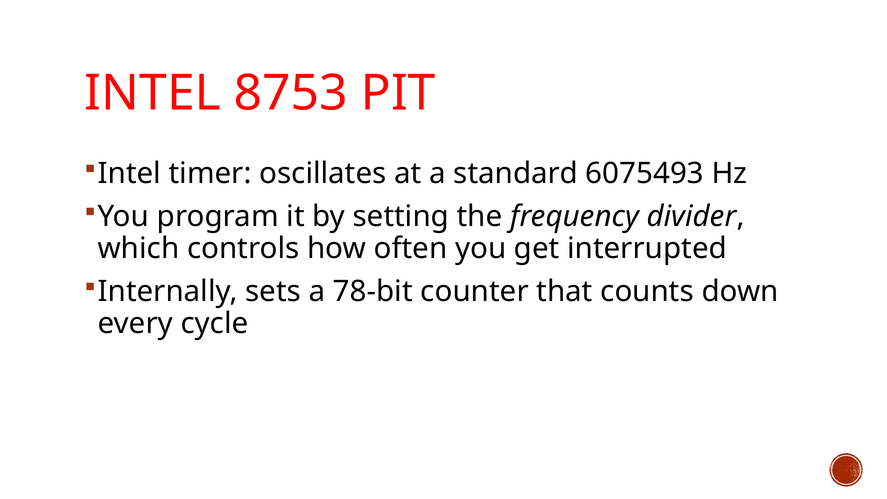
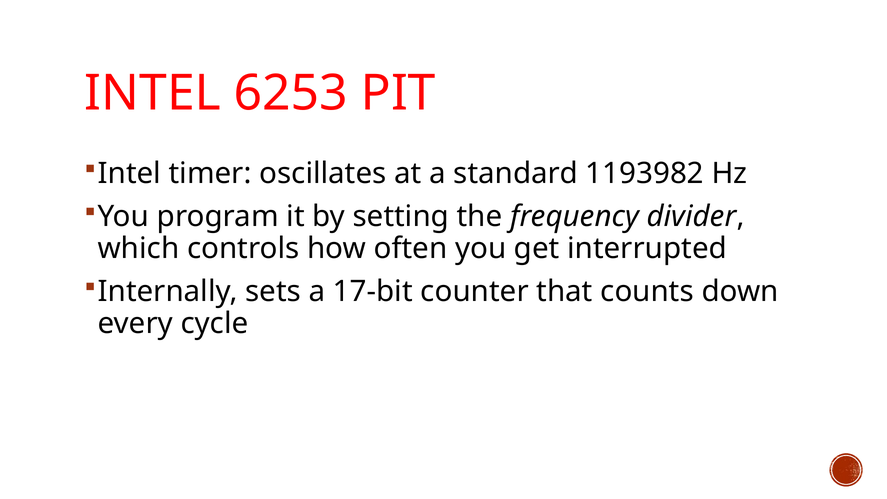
8753: 8753 -> 6253
6075493: 6075493 -> 1193982
78-bit: 78-bit -> 17-bit
